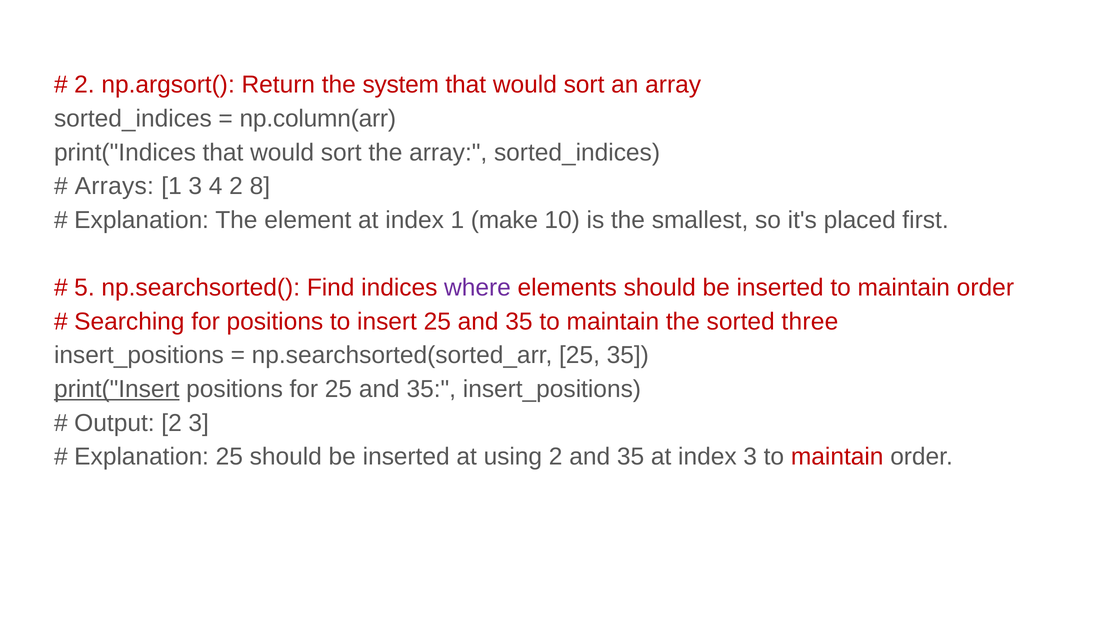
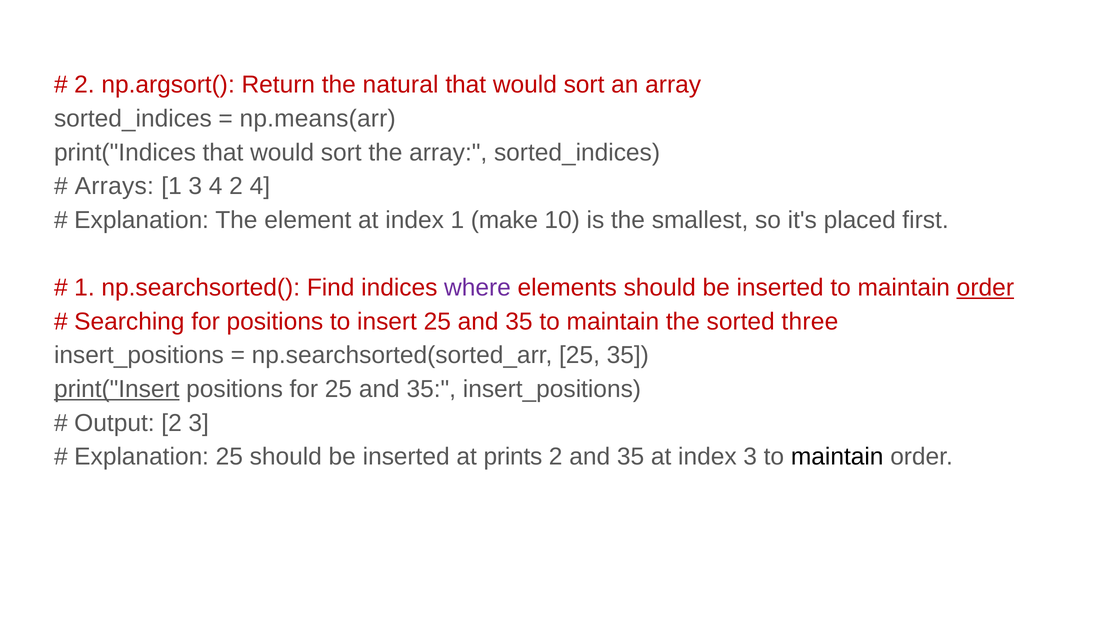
system: system -> natural
np.column(arr: np.column(arr -> np.means(arr
2 8: 8 -> 4
5 at (84, 288): 5 -> 1
order at (985, 288) underline: none -> present
using: using -> prints
maintain at (837, 457) colour: red -> black
